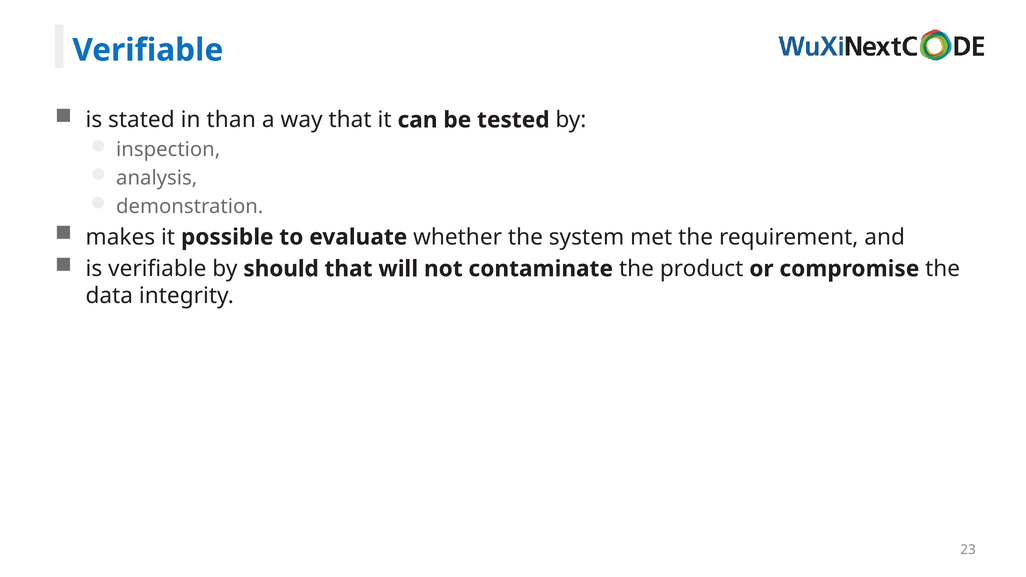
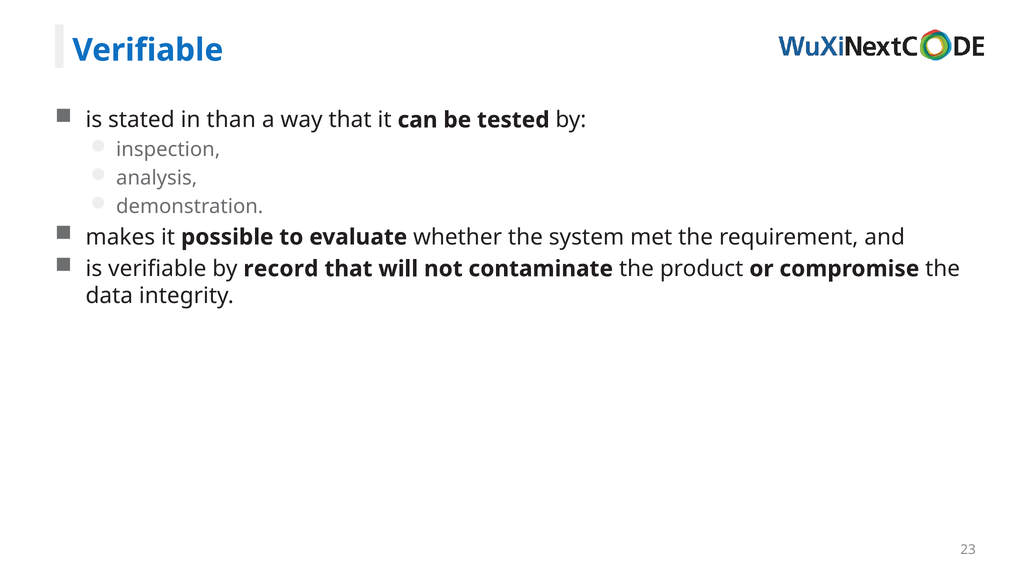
should: should -> record
